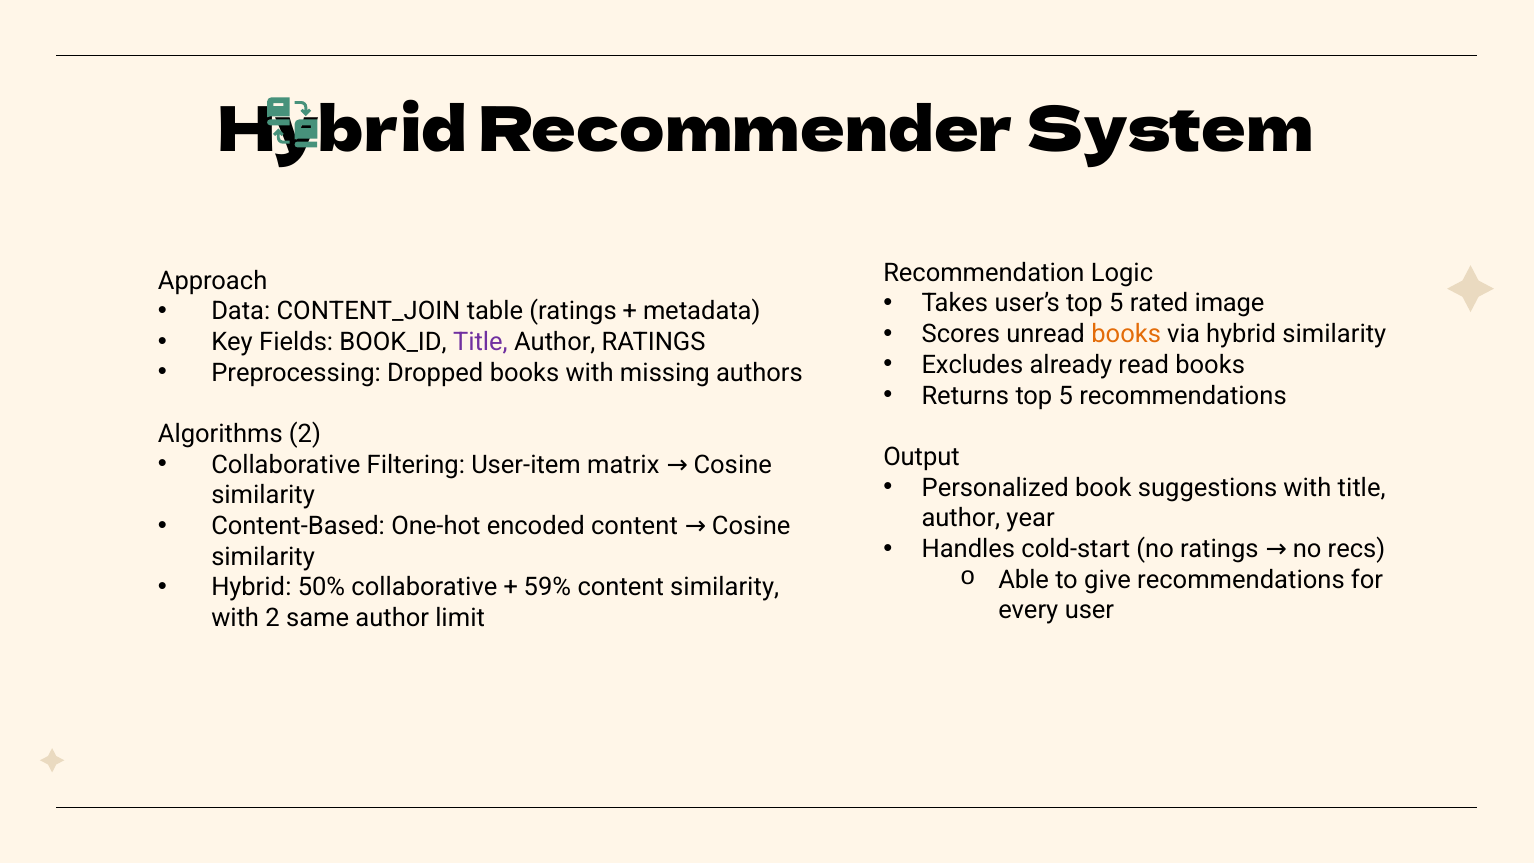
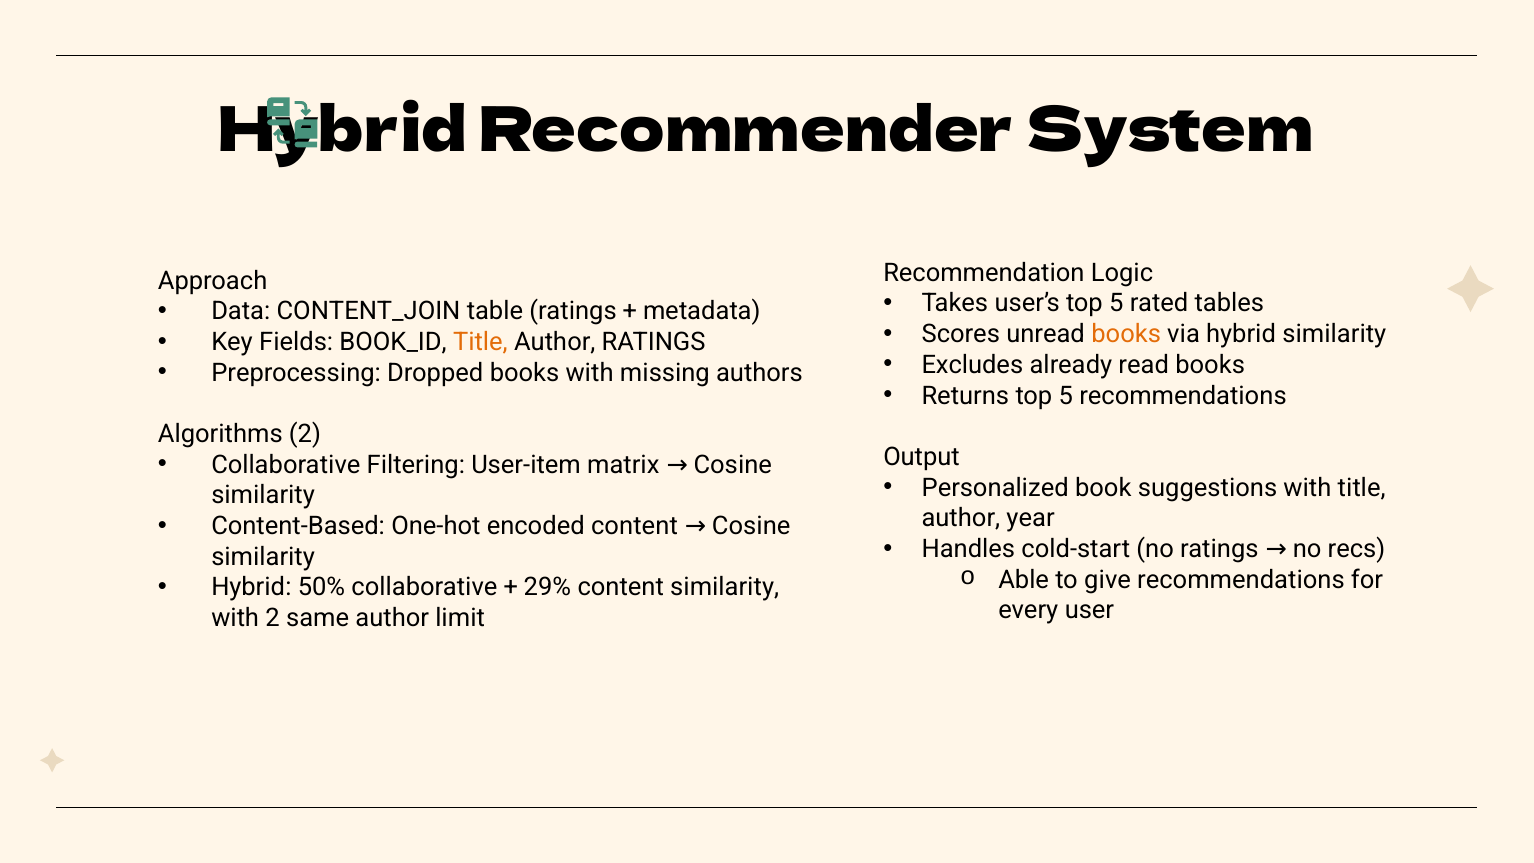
image: image -> tables
Title at (480, 342) colour: purple -> orange
59%: 59% -> 29%
